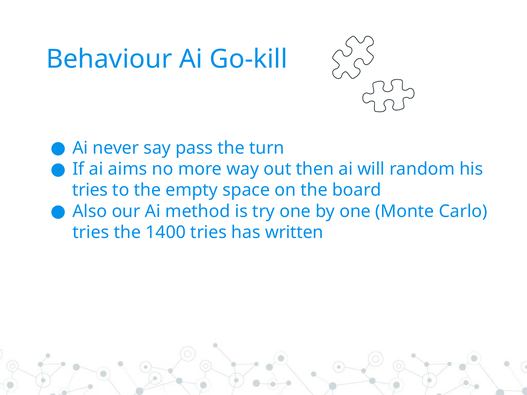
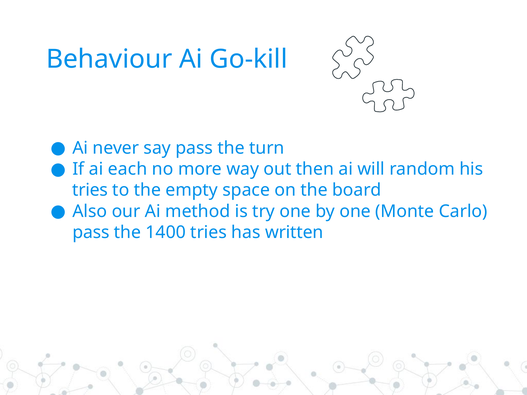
aims: aims -> each
tries at (91, 232): tries -> pass
